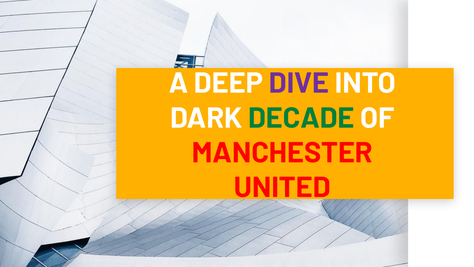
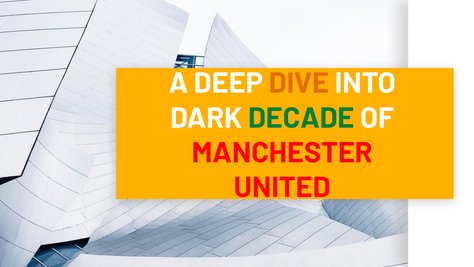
DIVE colour: purple -> orange
